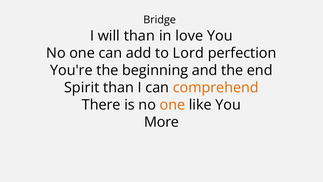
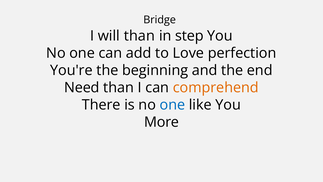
love: love -> step
Lord: Lord -> Love
Spirit: Spirit -> Need
one at (172, 105) colour: orange -> blue
